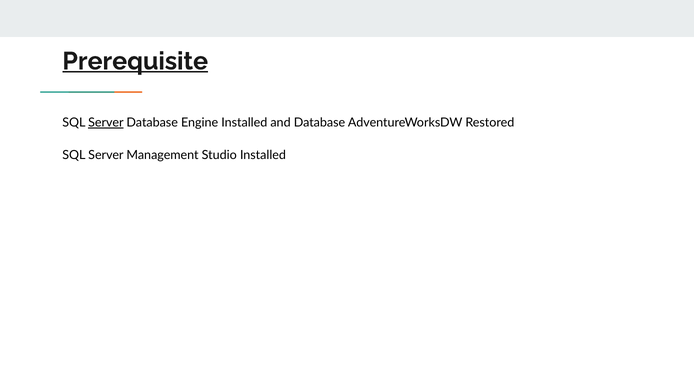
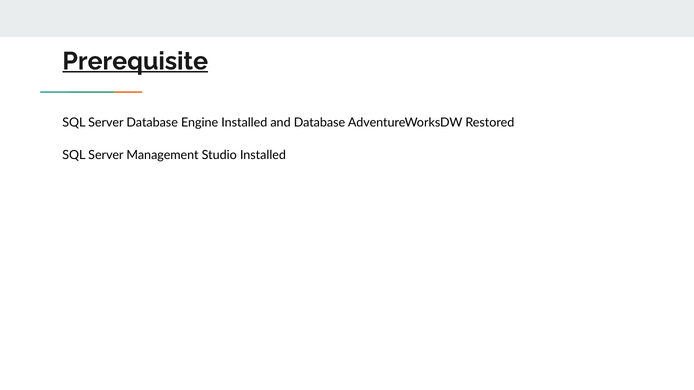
Server at (106, 123) underline: present -> none
